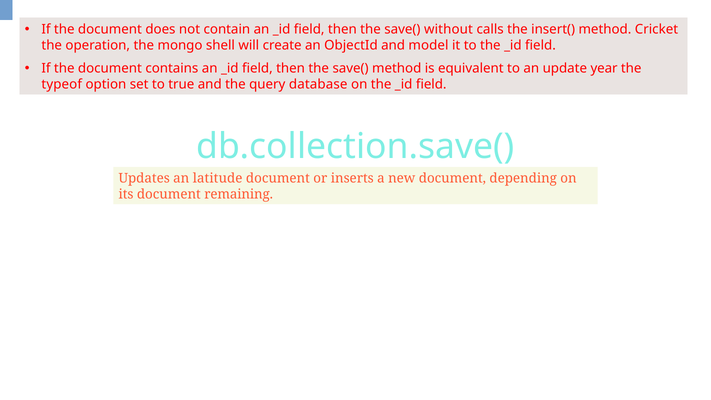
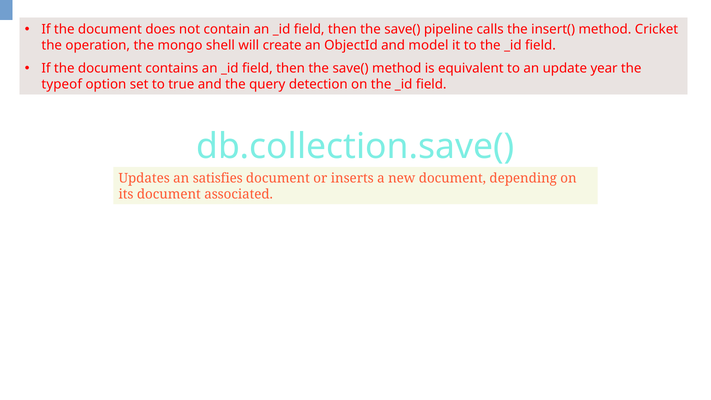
without: without -> pipeline
database: database -> detection
latitude: latitude -> satisfies
remaining: remaining -> associated
